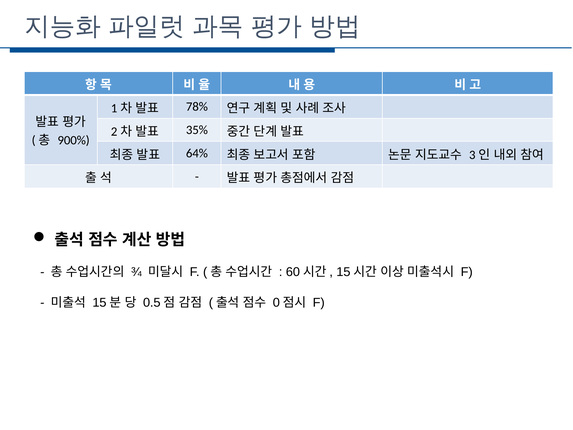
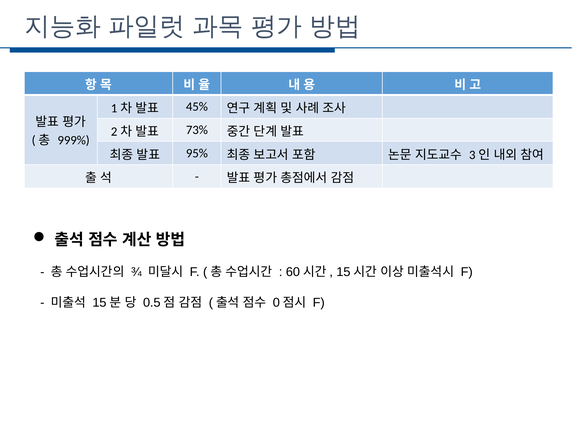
78%: 78% -> 45%
35%: 35% -> 73%
900%: 900% -> 999%
64%: 64% -> 95%
